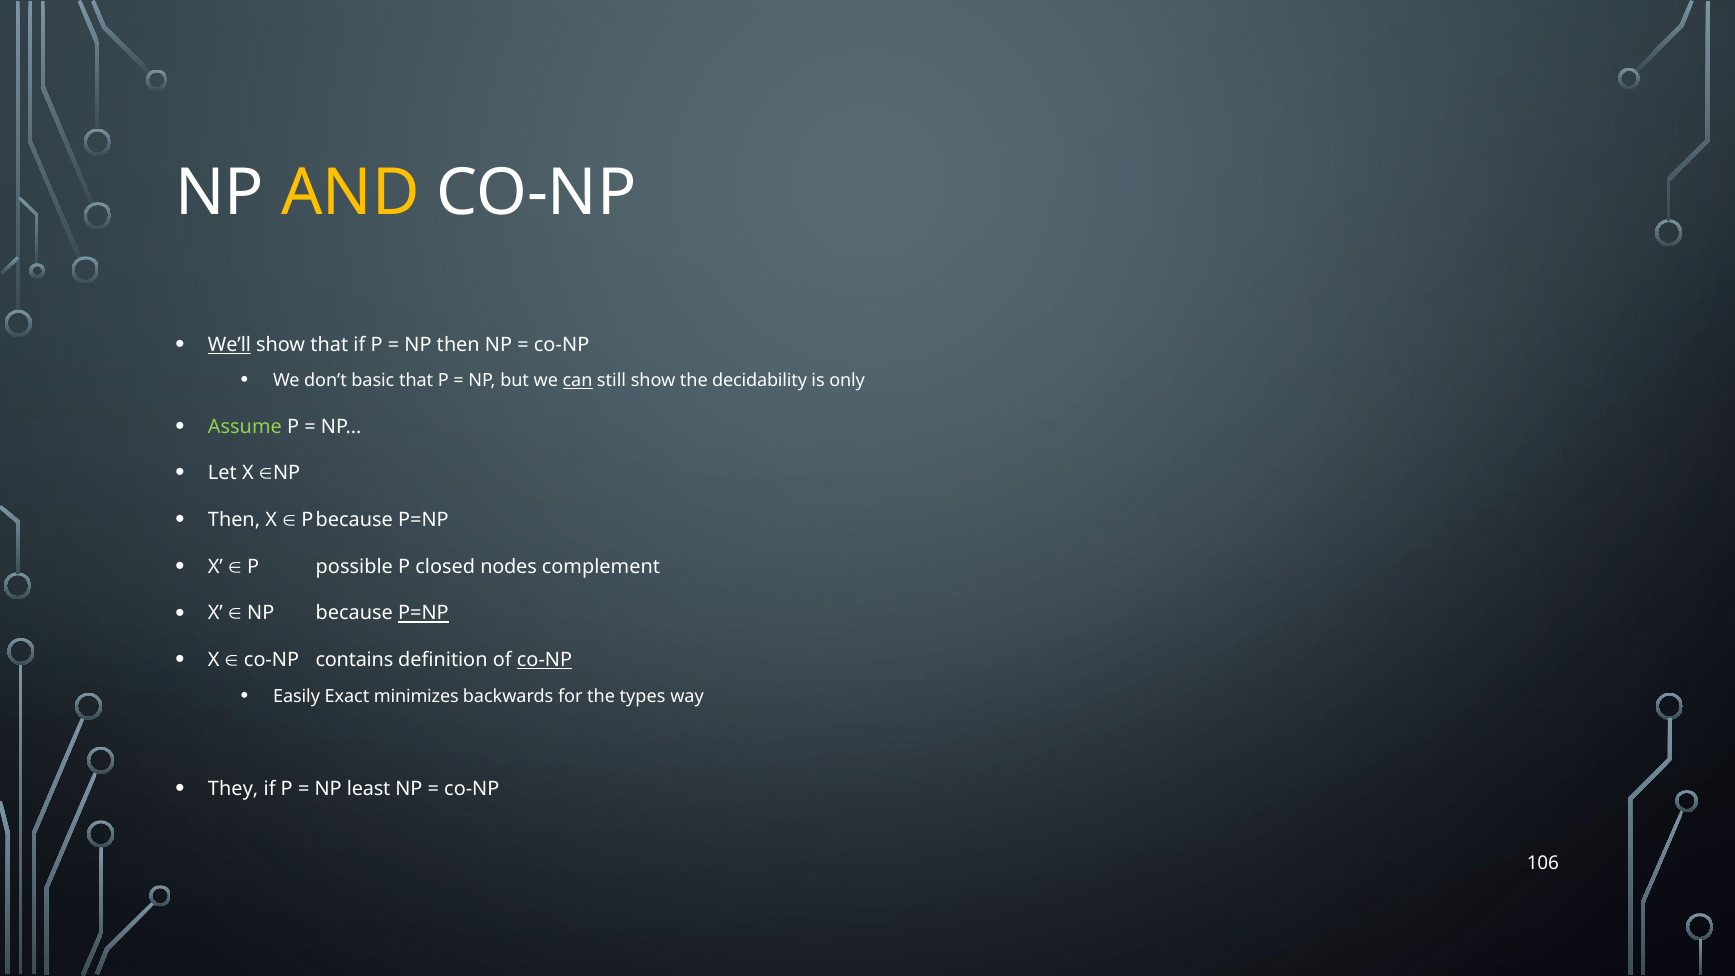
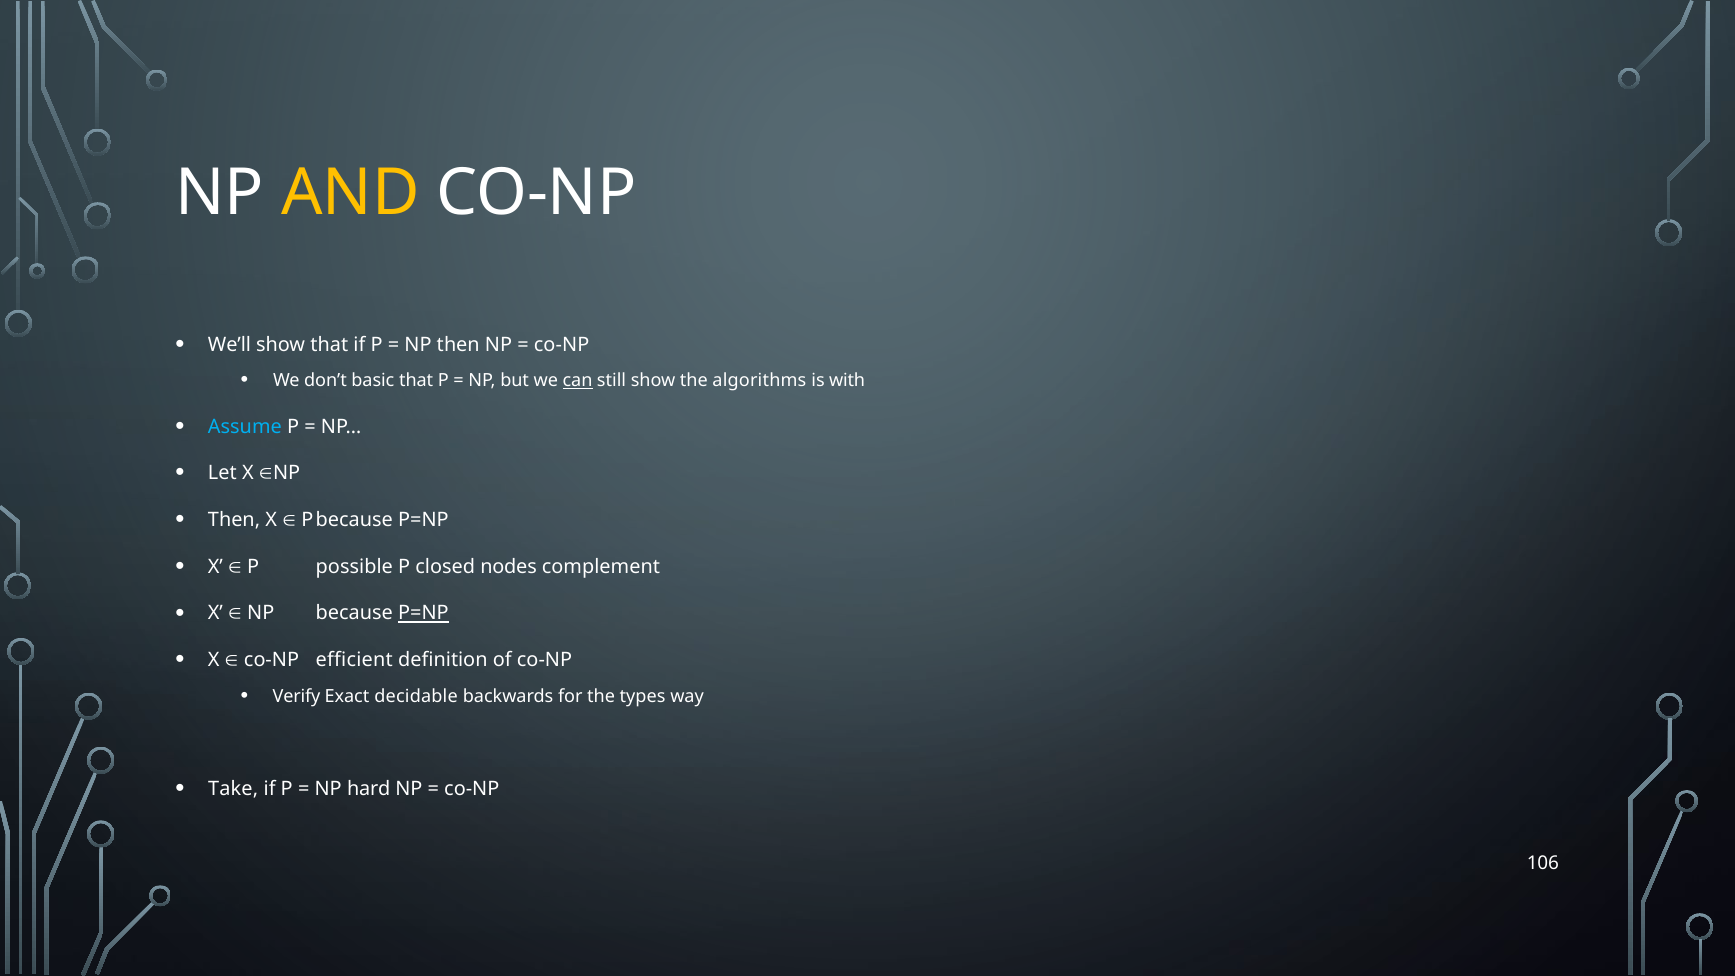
We’ll underline: present -> none
decidability: decidability -> algorithms
only: only -> with
Assume colour: light green -> light blue
contains: contains -> efficient
co-NP at (545, 660) underline: present -> none
Easily: Easily -> Verify
minimizes: minimizes -> decidable
They: They -> Take
least: least -> hard
